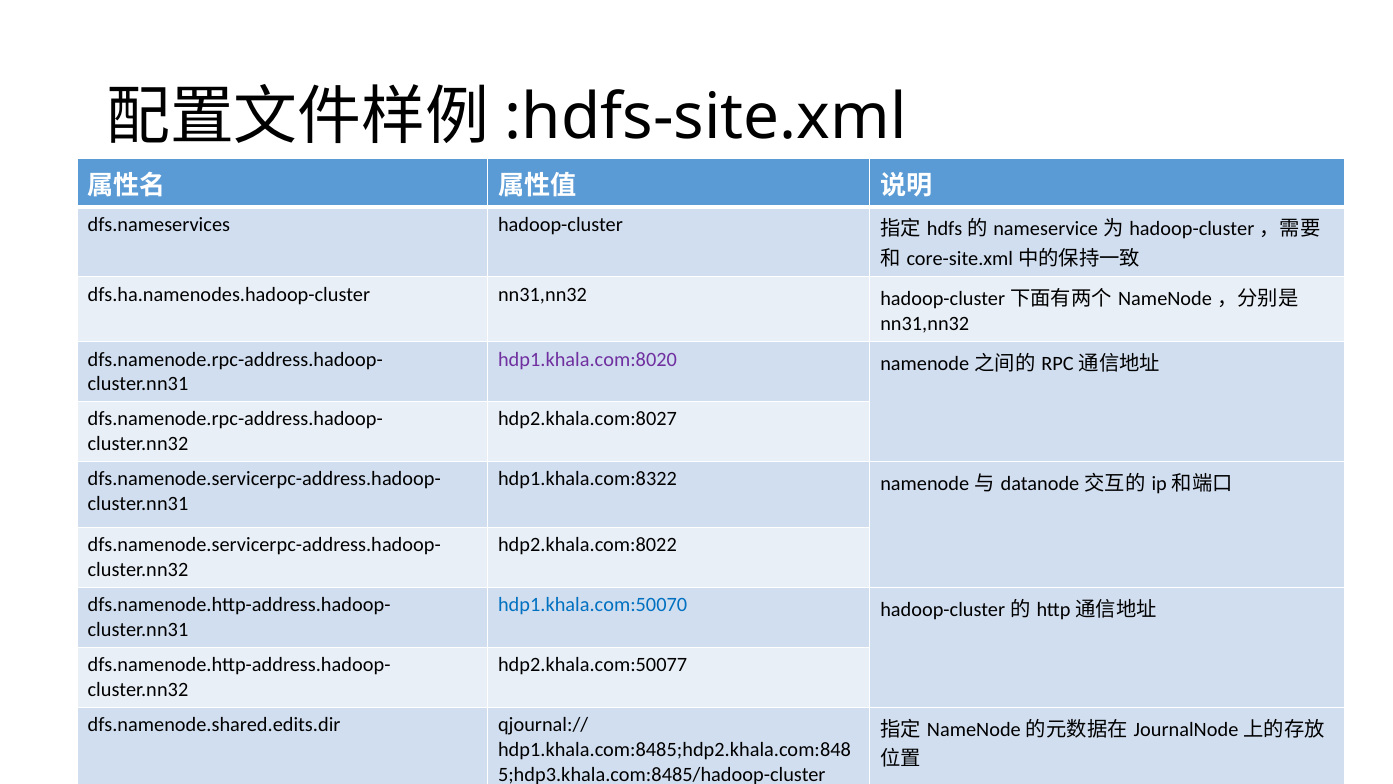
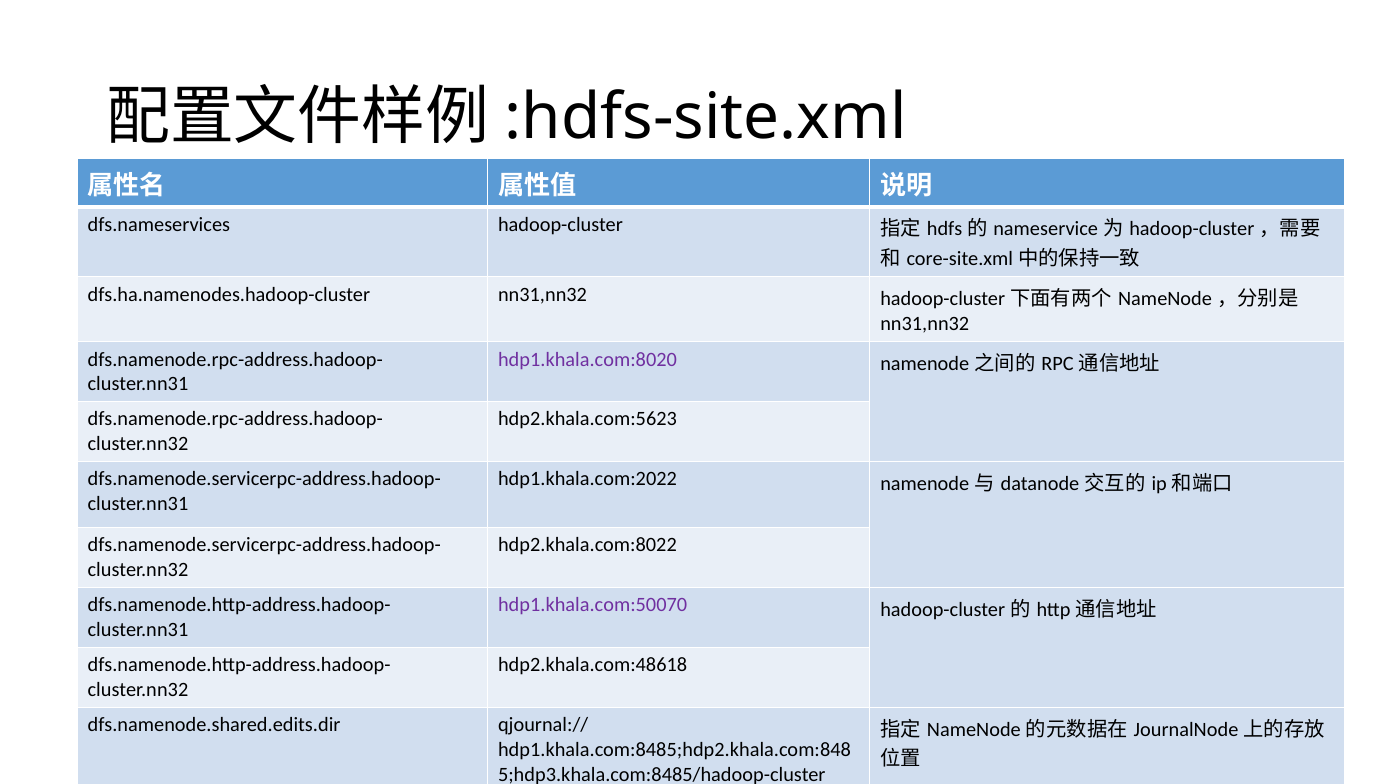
hdp2.khala.com:8027: hdp2.khala.com:8027 -> hdp2.khala.com:5623
hdp1.khala.com:8322: hdp1.khala.com:8322 -> hdp1.khala.com:2022
hdp1.khala.com:50070 colour: blue -> purple
hdp2.khala.com:50077: hdp2.khala.com:50077 -> hdp2.khala.com:48618
